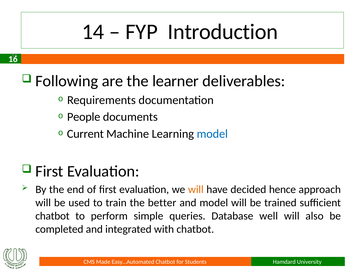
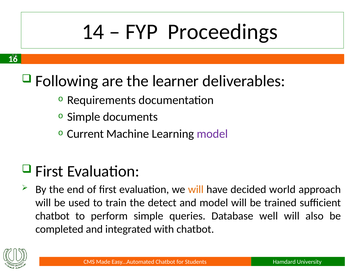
Introduction: Introduction -> Proceedings
People at (84, 117): People -> Simple
model at (212, 134) colour: blue -> purple
hence: hence -> world
better: better -> detect
